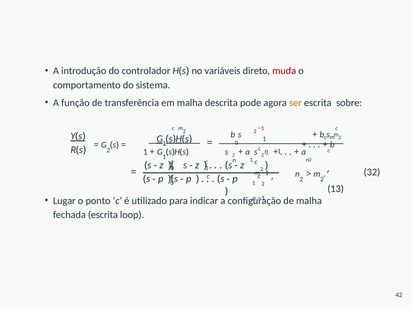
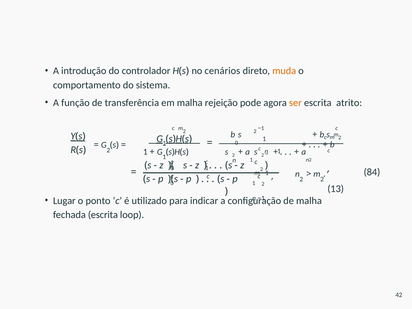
variáveis: variáveis -> cenários
muda colour: red -> orange
descrita: descrita -> rejeição
sobre: sobre -> atrito
32: 32 -> 84
